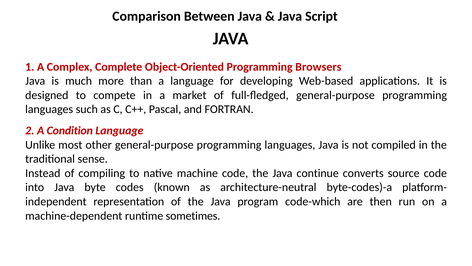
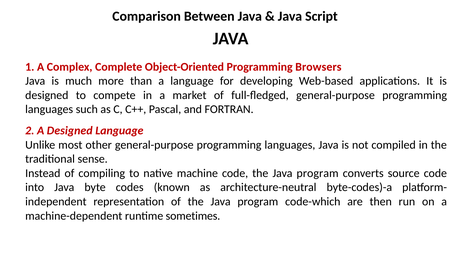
A Condition: Condition -> Designed
code the Java continue: continue -> program
